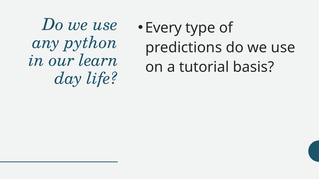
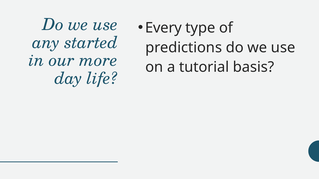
python: python -> started
learn: learn -> more
